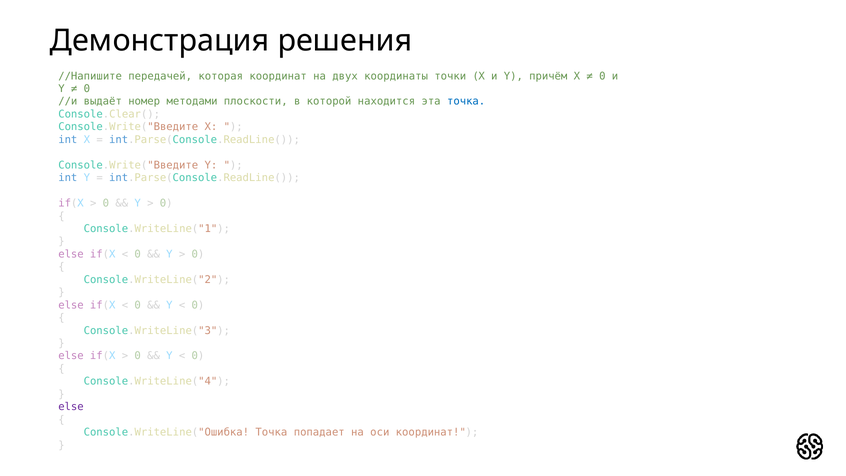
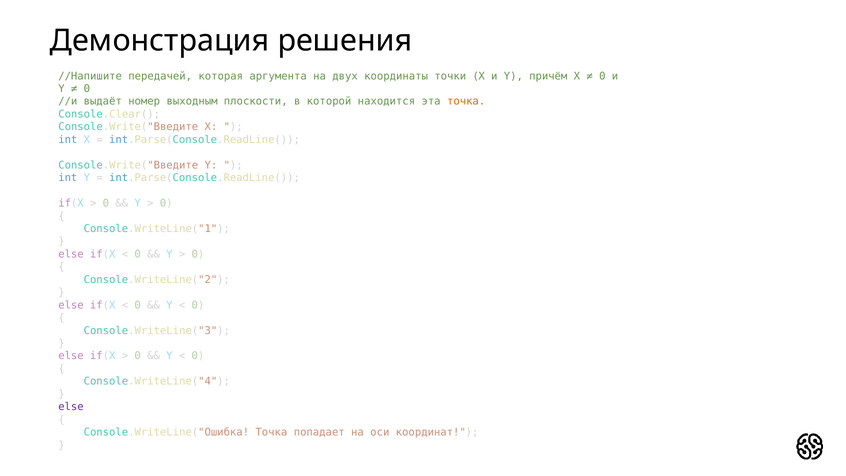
которая координат: координат -> аргумента
методами: методами -> выходным
точка at (466, 101) colour: blue -> orange
